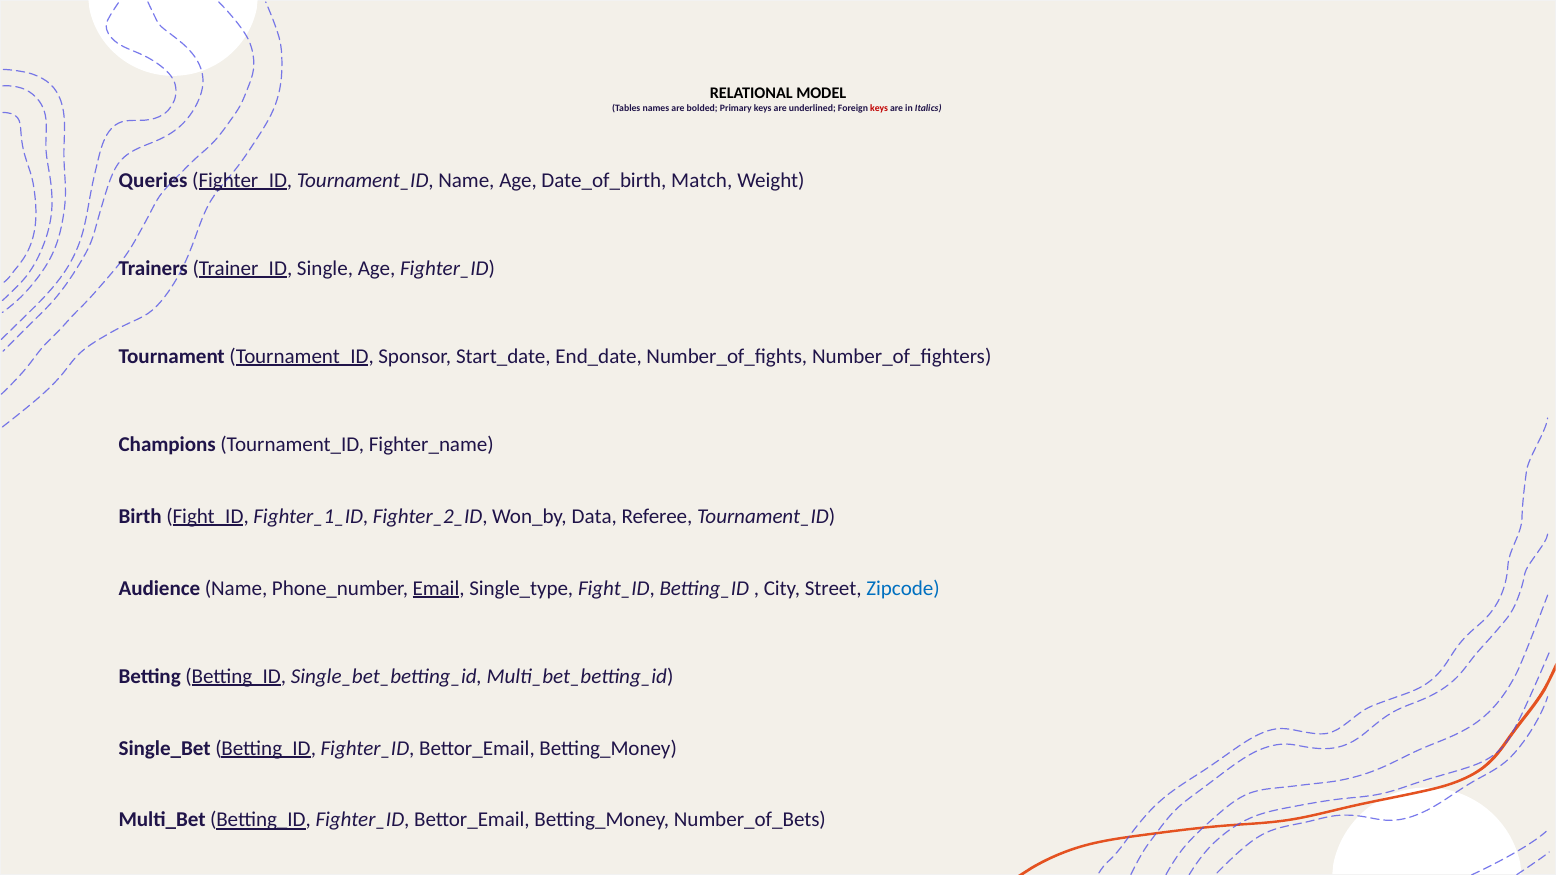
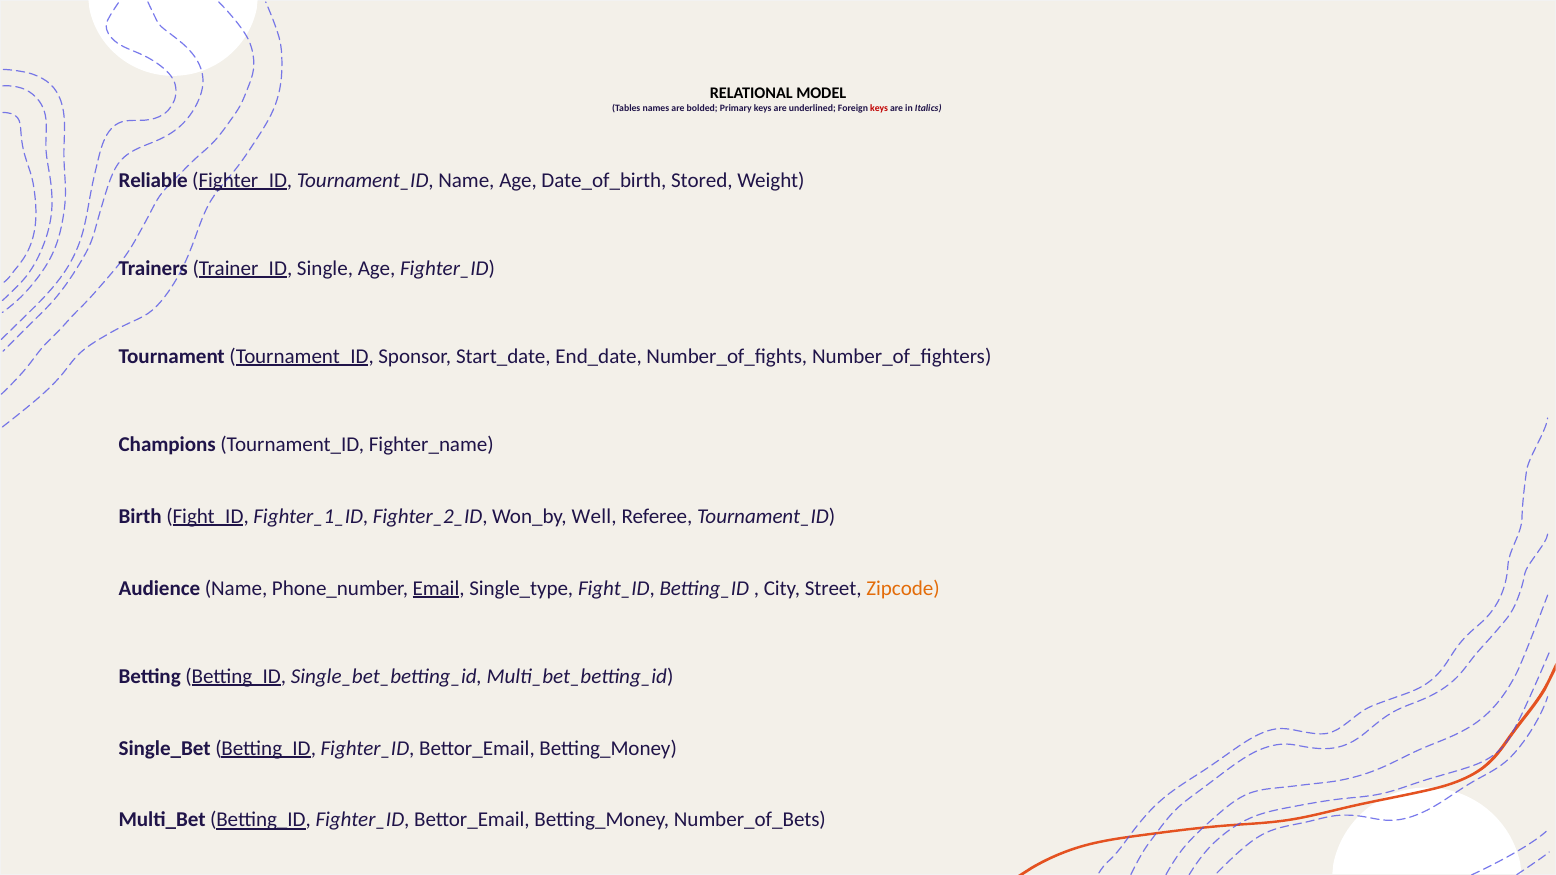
Queries: Queries -> Reliable
Match: Match -> Stored
Data: Data -> Well
Zipcode colour: blue -> orange
